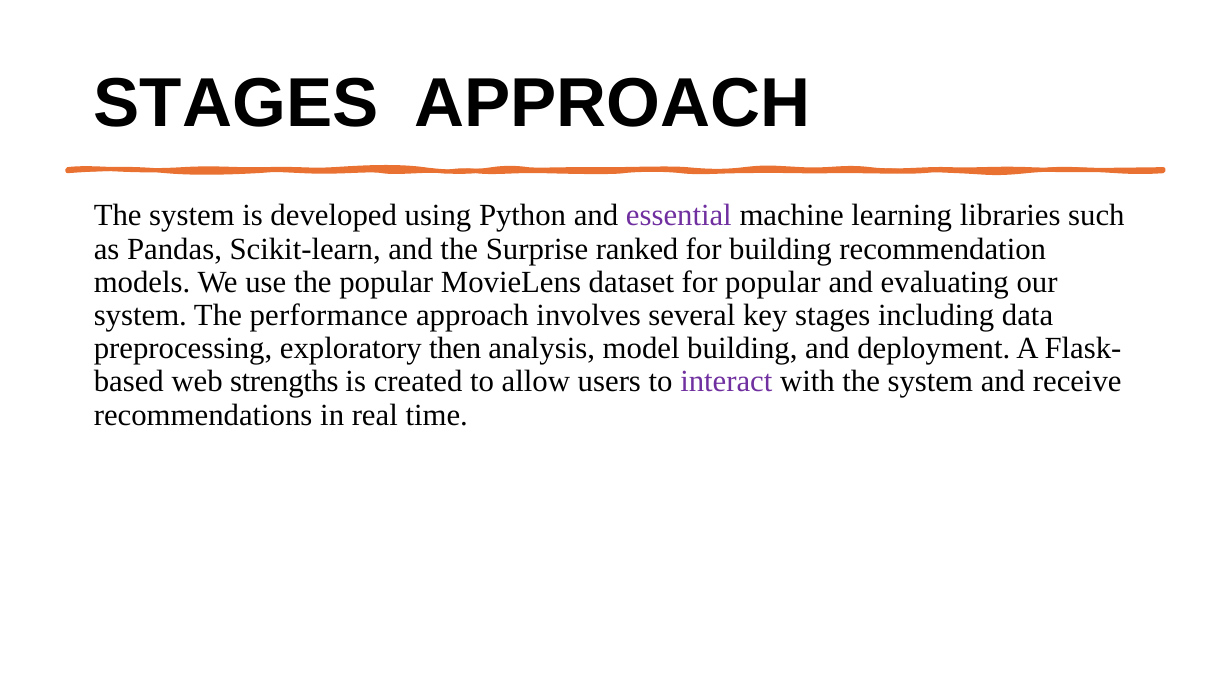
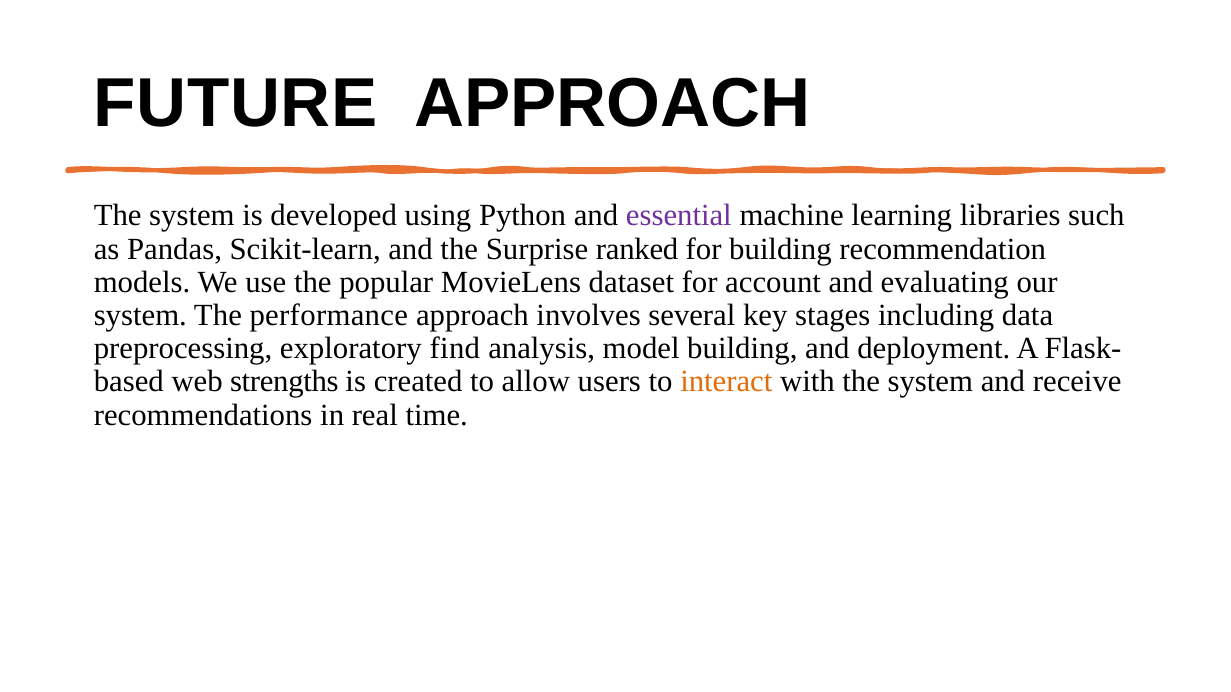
STAGES at (236, 103): STAGES -> FUTURE
for popular: popular -> account
then: then -> find
interact colour: purple -> orange
